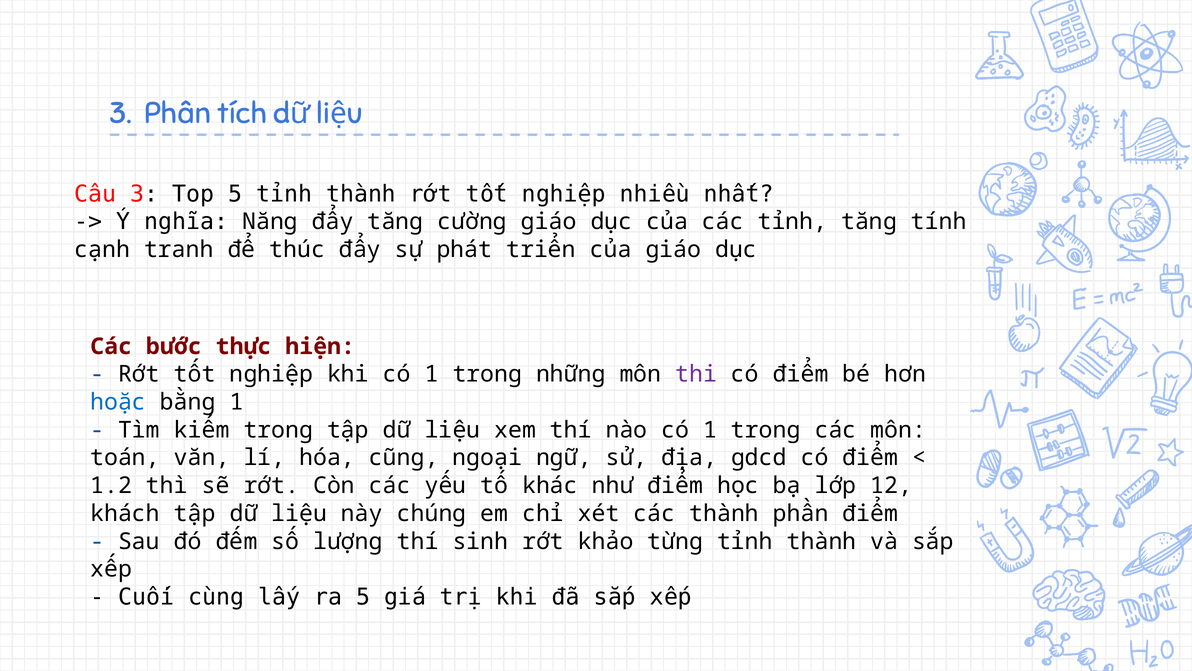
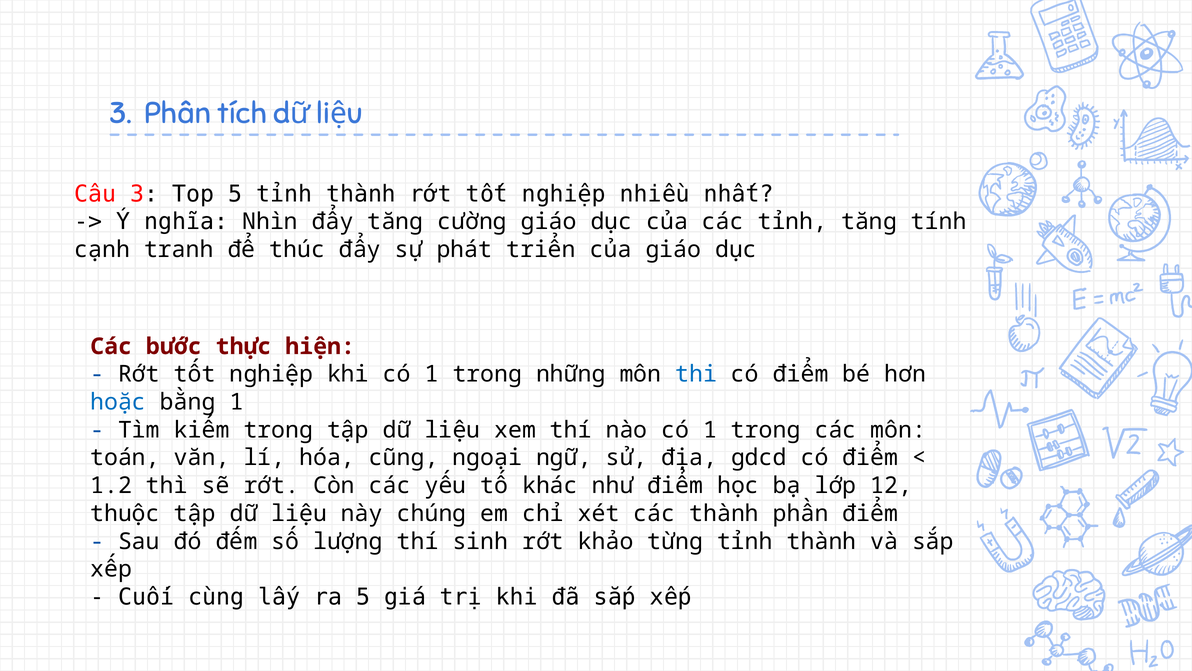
Năng: Năng -> Nhìn
thi colour: purple -> blue
khách: khách -> thuộc
